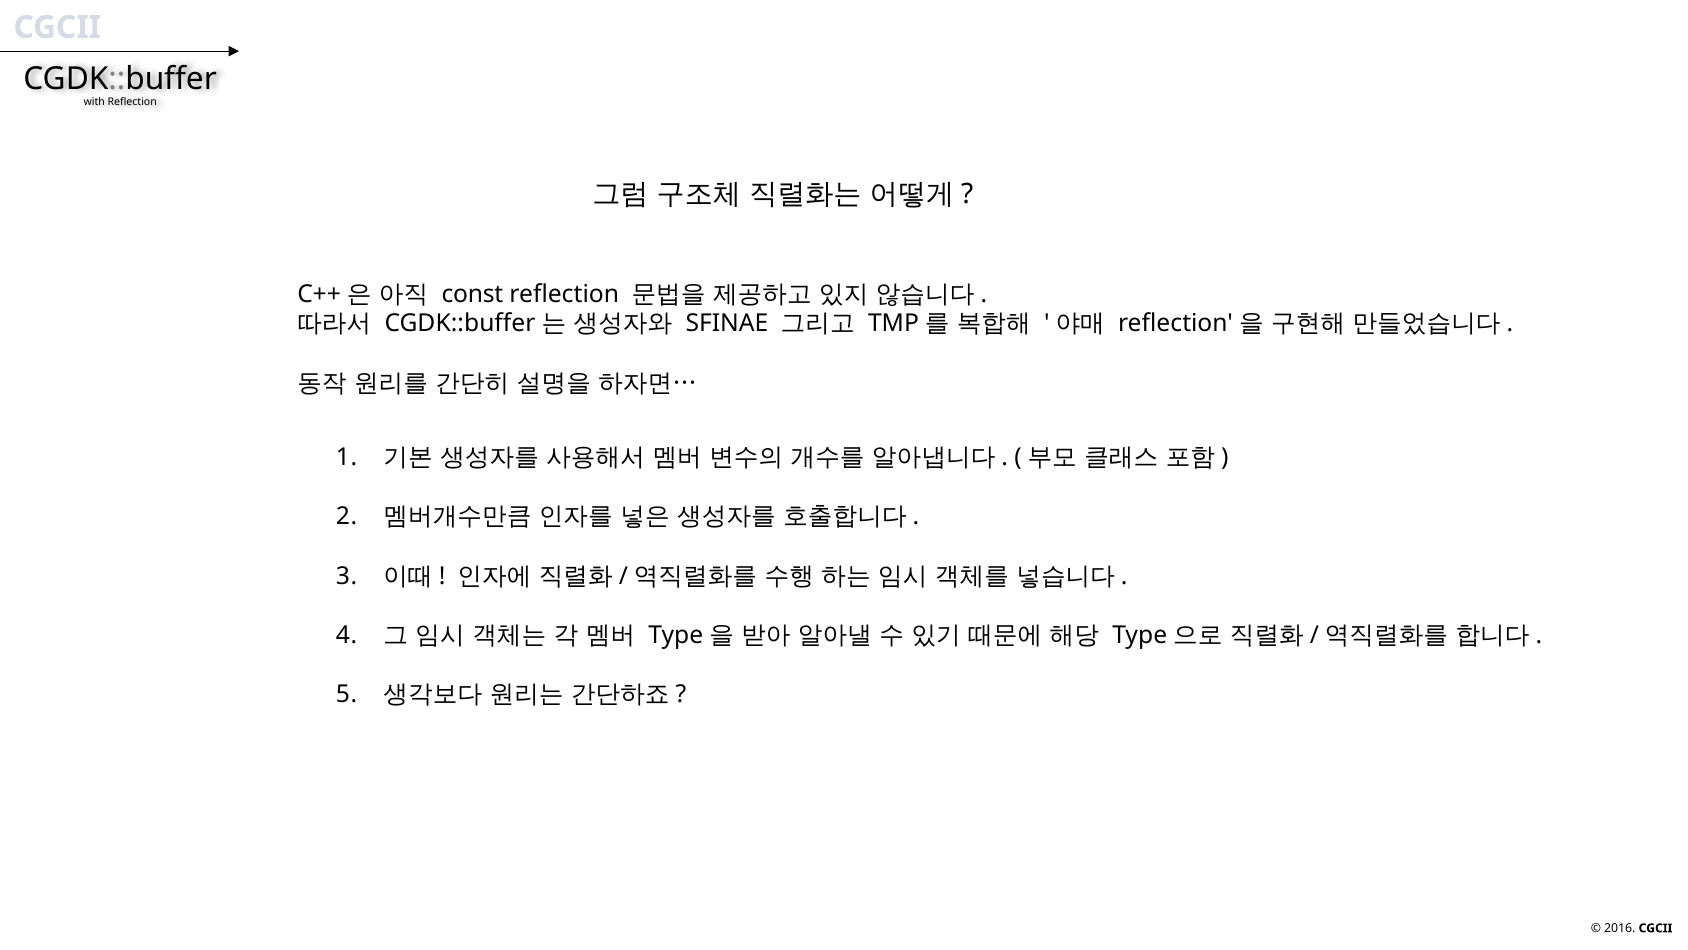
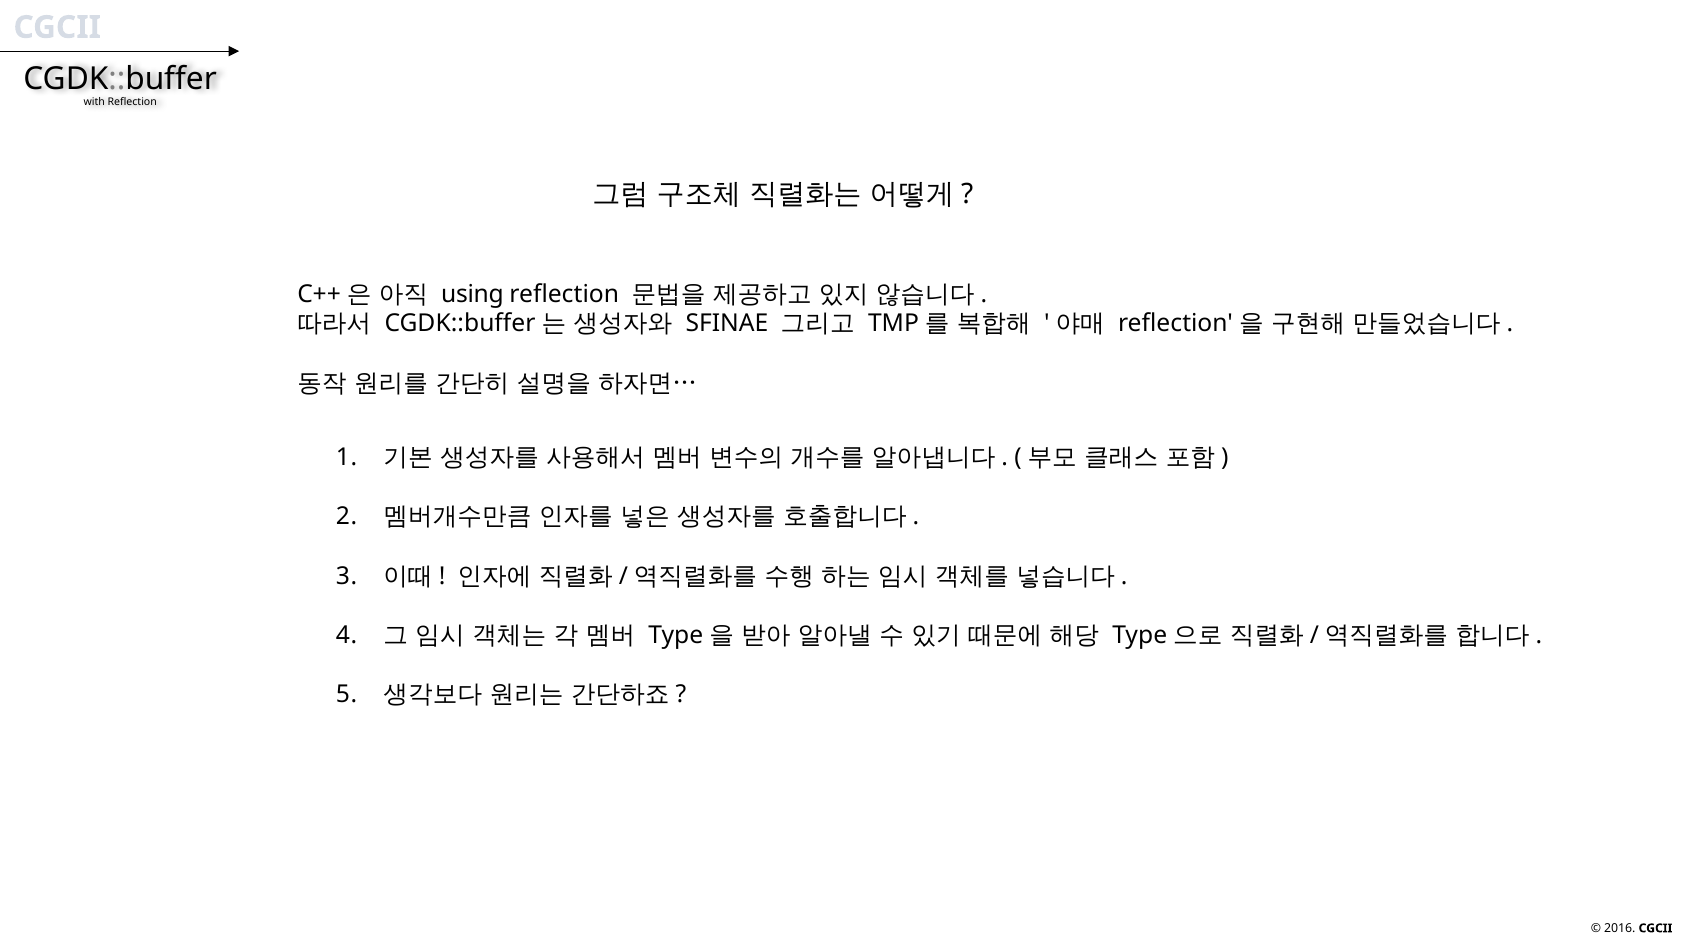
const: const -> using
